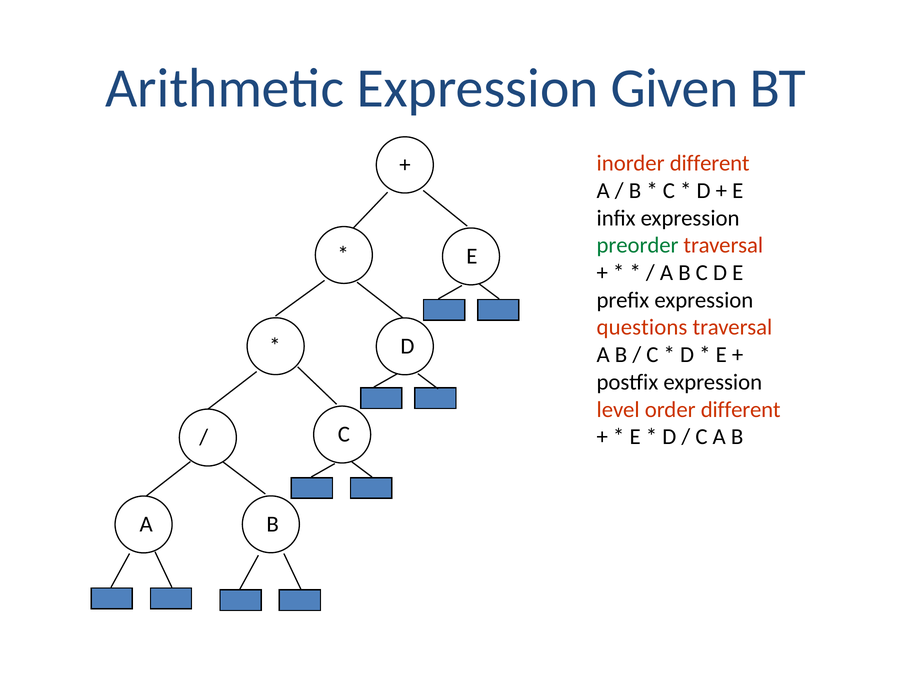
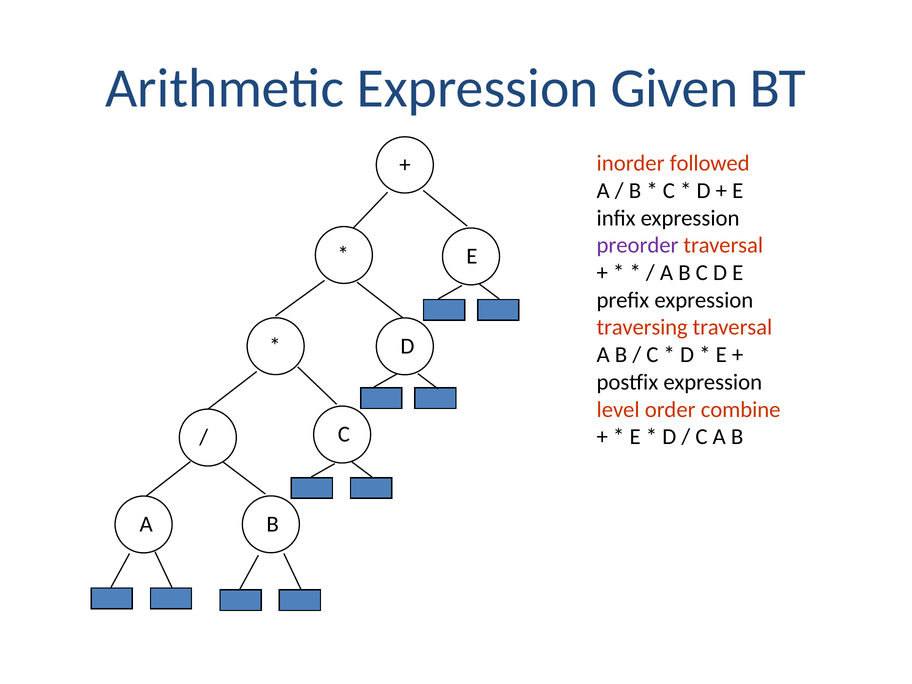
inorder different: different -> followed
preorder colour: green -> purple
questions: questions -> traversing
order different: different -> combine
